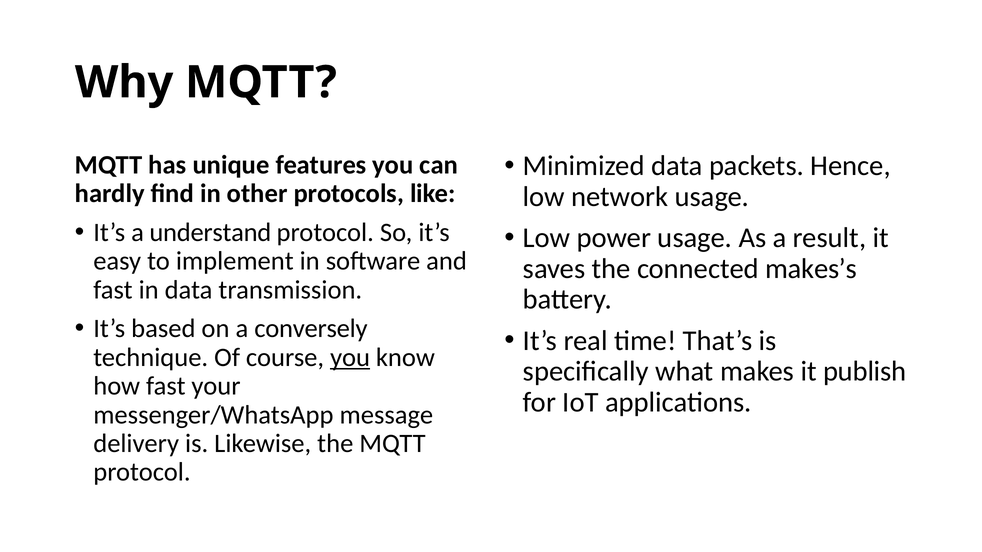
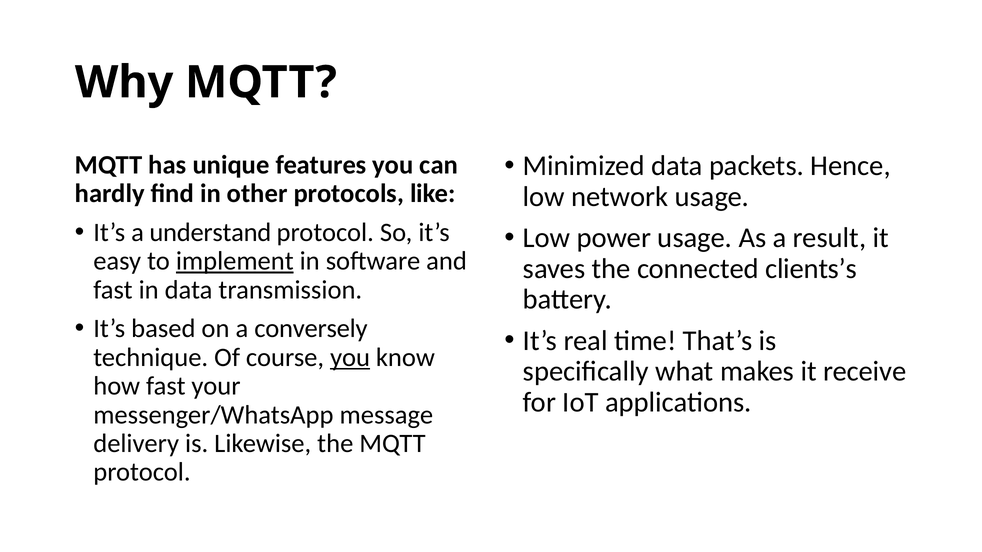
implement underline: none -> present
makes’s: makes’s -> clients’s
publish: publish -> receive
